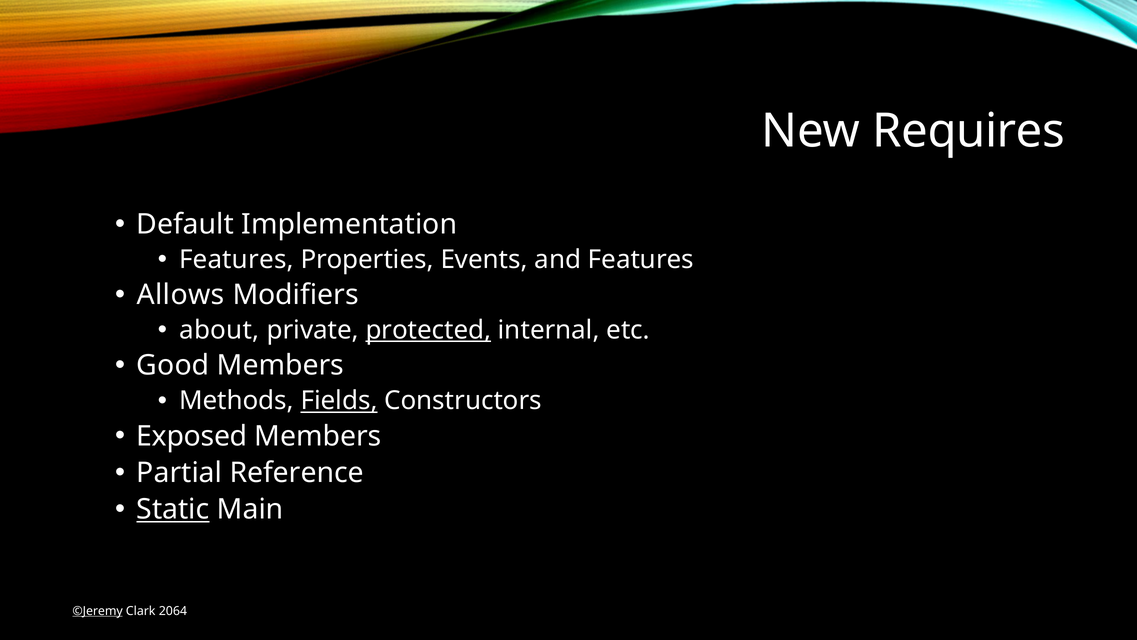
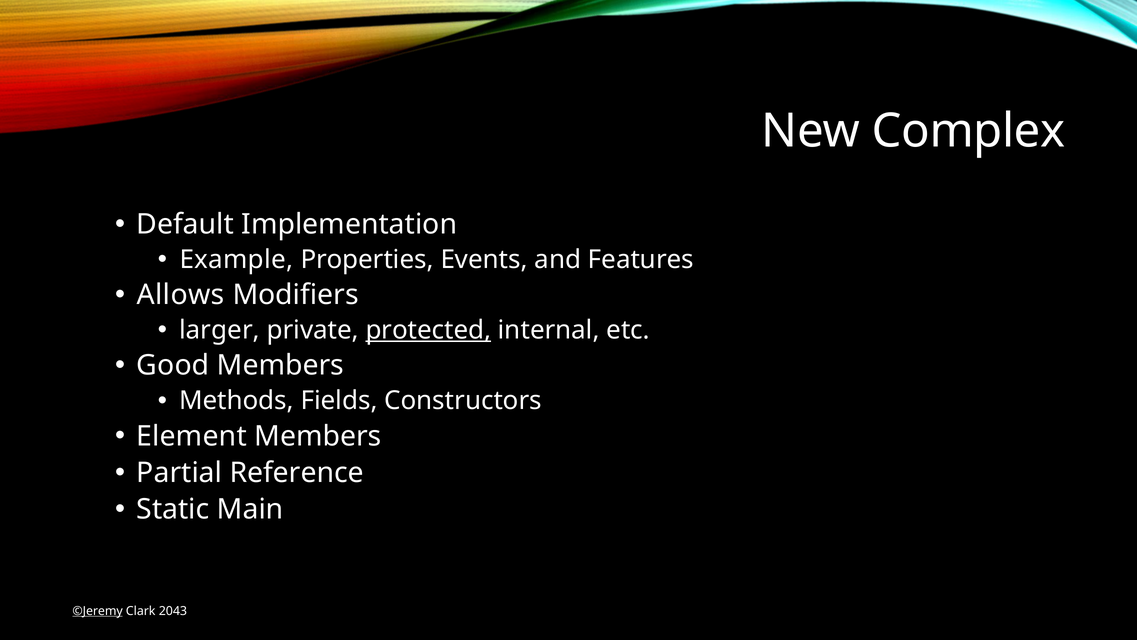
Requires: Requires -> Complex
Features at (236, 259): Features -> Example
about: about -> larger
Fields underline: present -> none
Exposed: Exposed -> Element
Static underline: present -> none
2064: 2064 -> 2043
